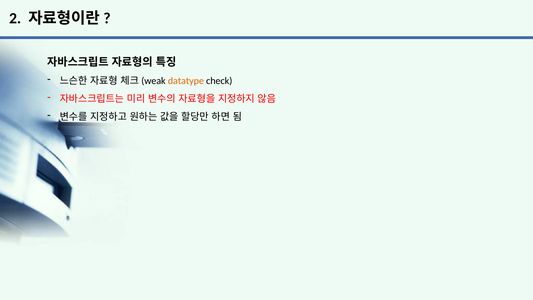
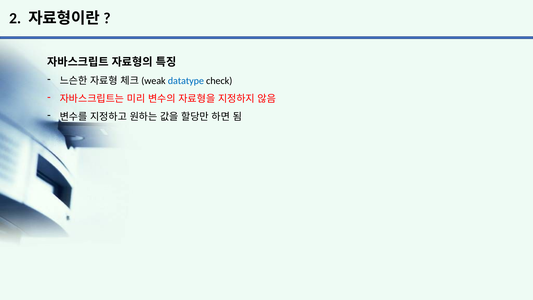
datatype colour: orange -> blue
